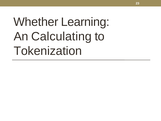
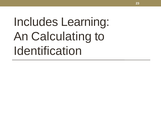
Whether: Whether -> Includes
Tokenization: Tokenization -> Identification
